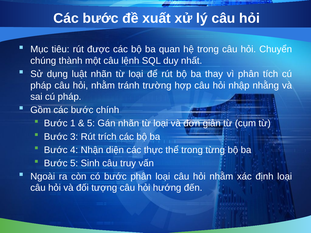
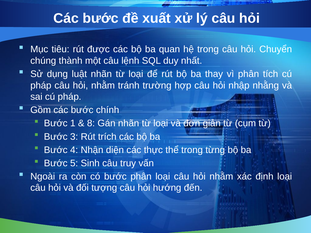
5 at (91, 123): 5 -> 8
